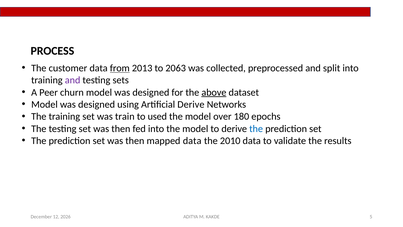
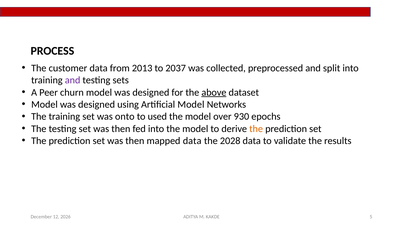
from underline: present -> none
2063: 2063 -> 2037
Artificial Derive: Derive -> Model
train: train -> onto
180: 180 -> 930
the at (256, 129) colour: blue -> orange
2010: 2010 -> 2028
